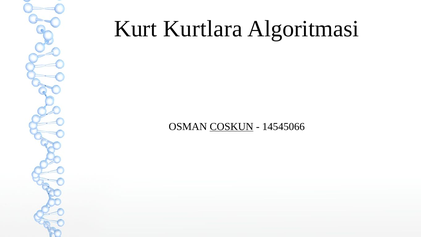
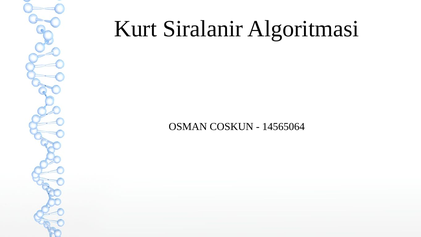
Kurtlara: Kurtlara -> Siralanir
COSKUN underline: present -> none
14545066: 14545066 -> 14565064
